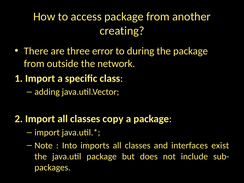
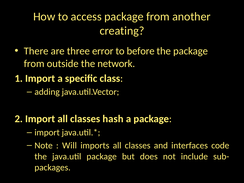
during: during -> before
copy: copy -> hash
Into: Into -> Will
exist: exist -> code
